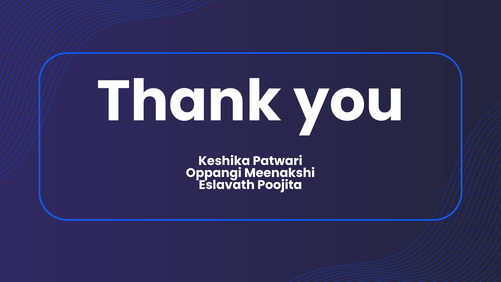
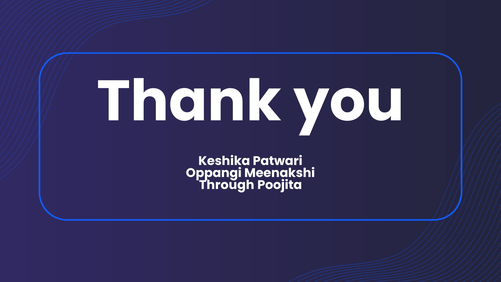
Eslavath: Eslavath -> Through
